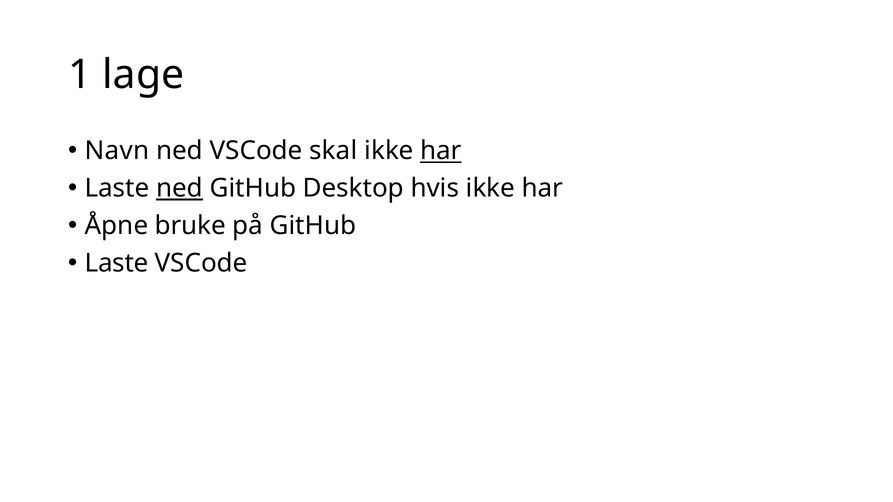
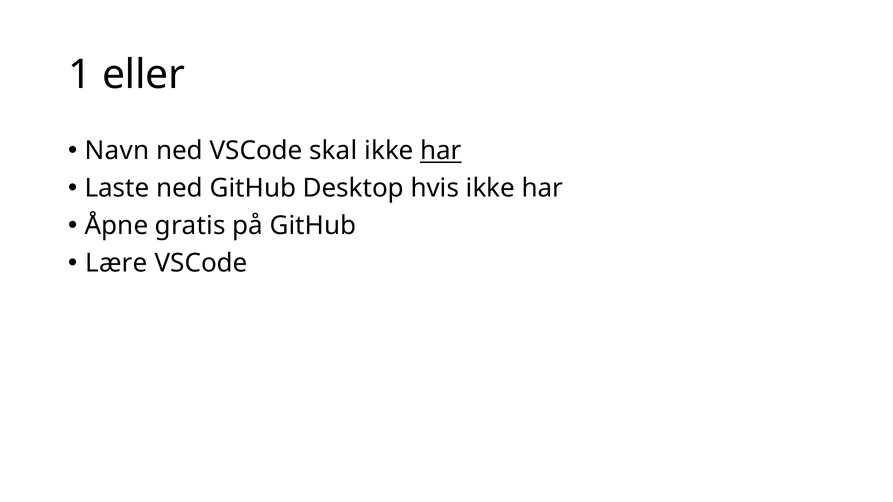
lage: lage -> eller
ned at (180, 188) underline: present -> none
bruke: bruke -> gratis
Laste at (117, 263): Laste -> Lære
